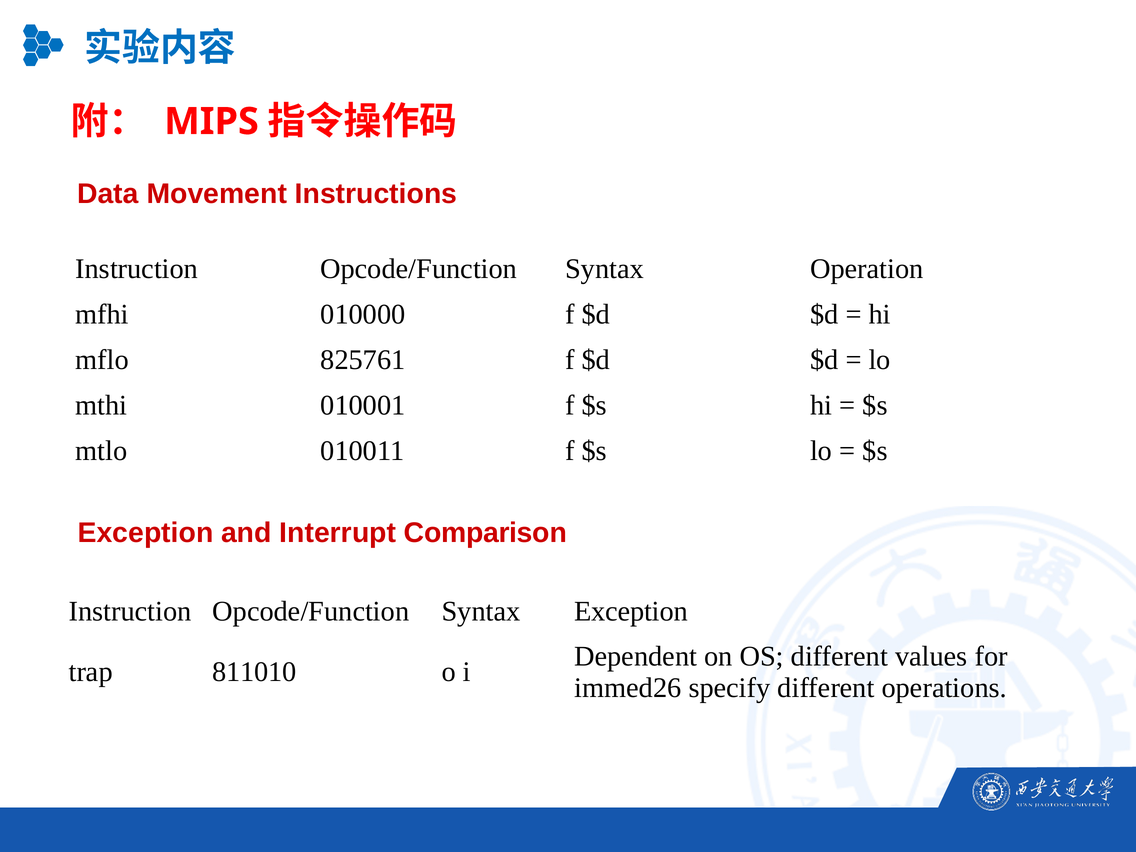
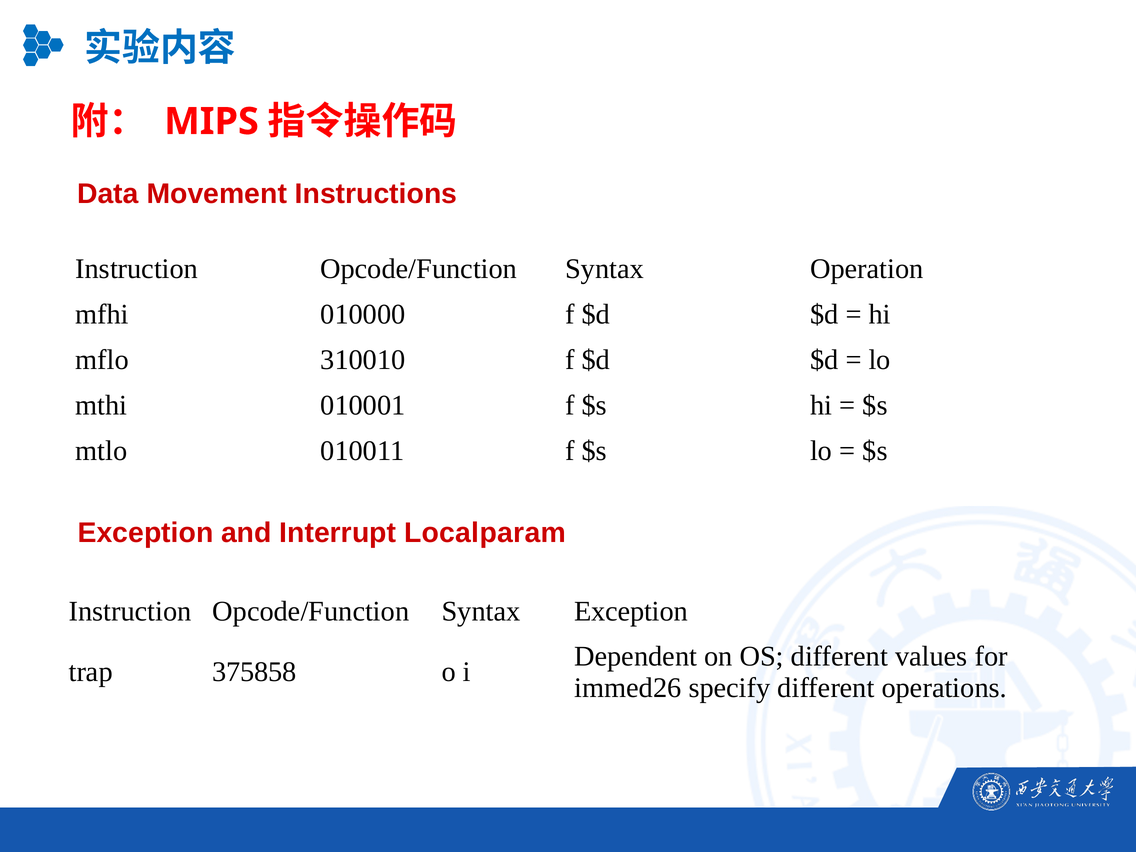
825761: 825761 -> 310010
Comparison: Comparison -> Localparam
811010: 811010 -> 375858
